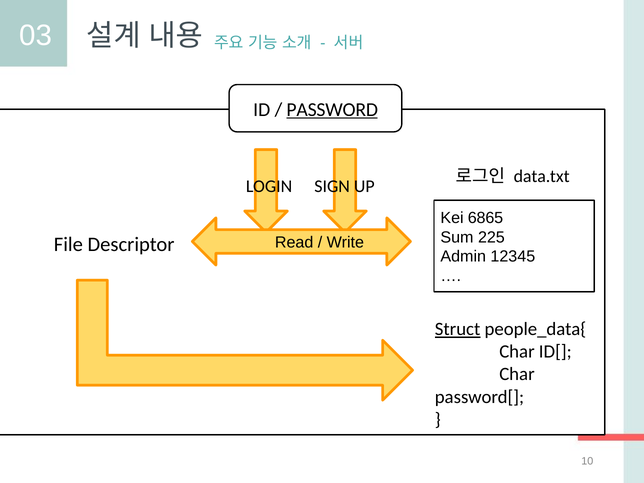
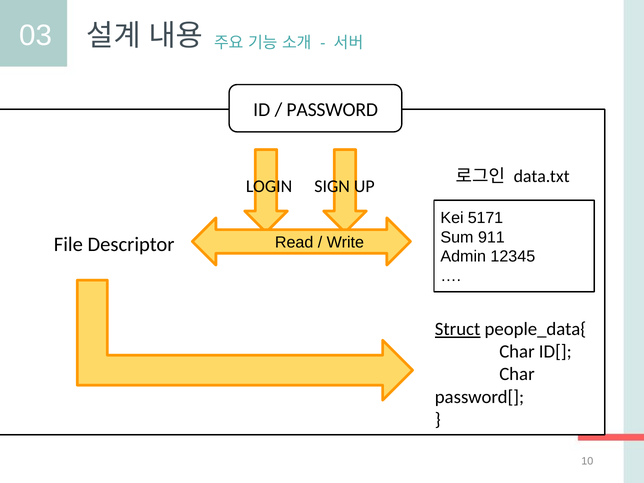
PASSWORD underline: present -> none
6865: 6865 -> 5171
225: 225 -> 911
